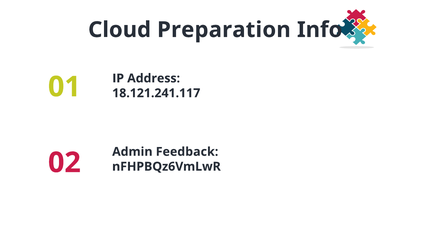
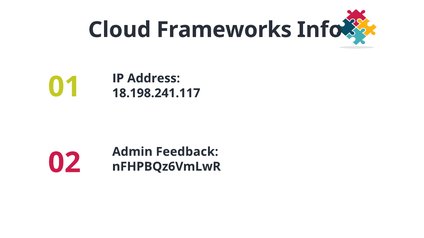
Preparation: Preparation -> Frameworks
18.121.241.117: 18.121.241.117 -> 18.198.241.117
